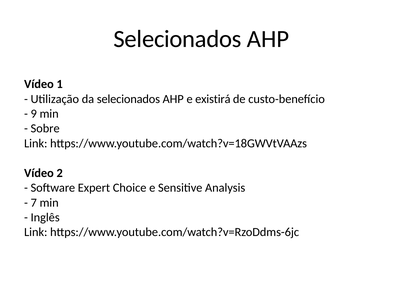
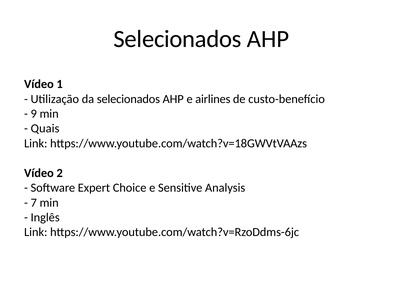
existirá: existirá -> airlines
Sobre: Sobre -> Quais
